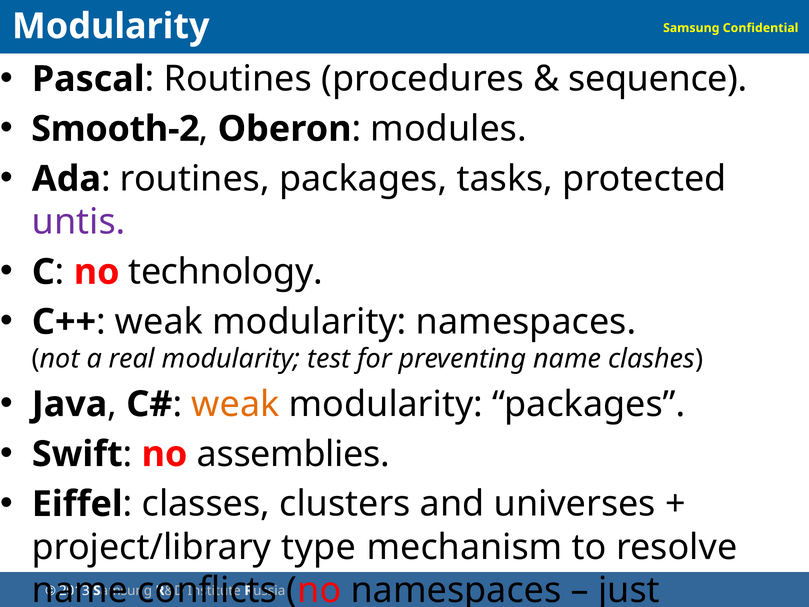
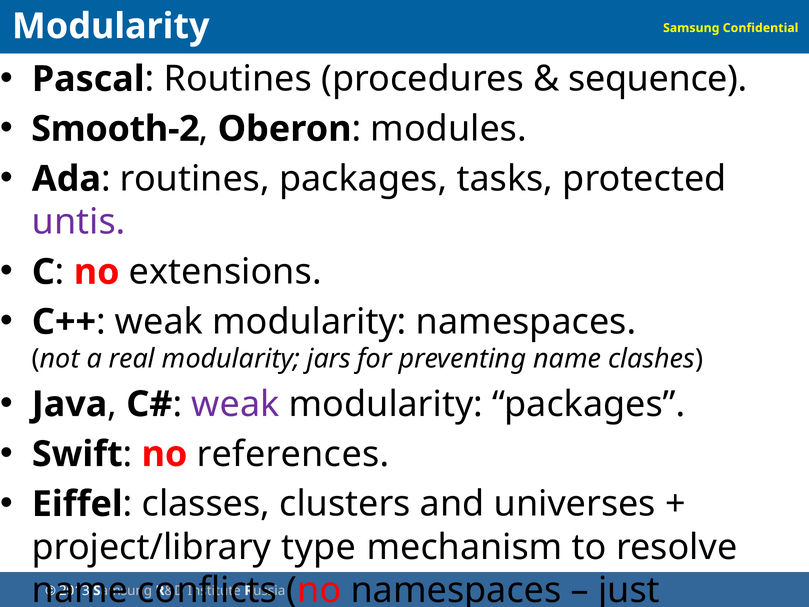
technology: technology -> extensions
test: test -> jars
weak at (235, 404) colour: orange -> purple
assemblies: assemblies -> references
